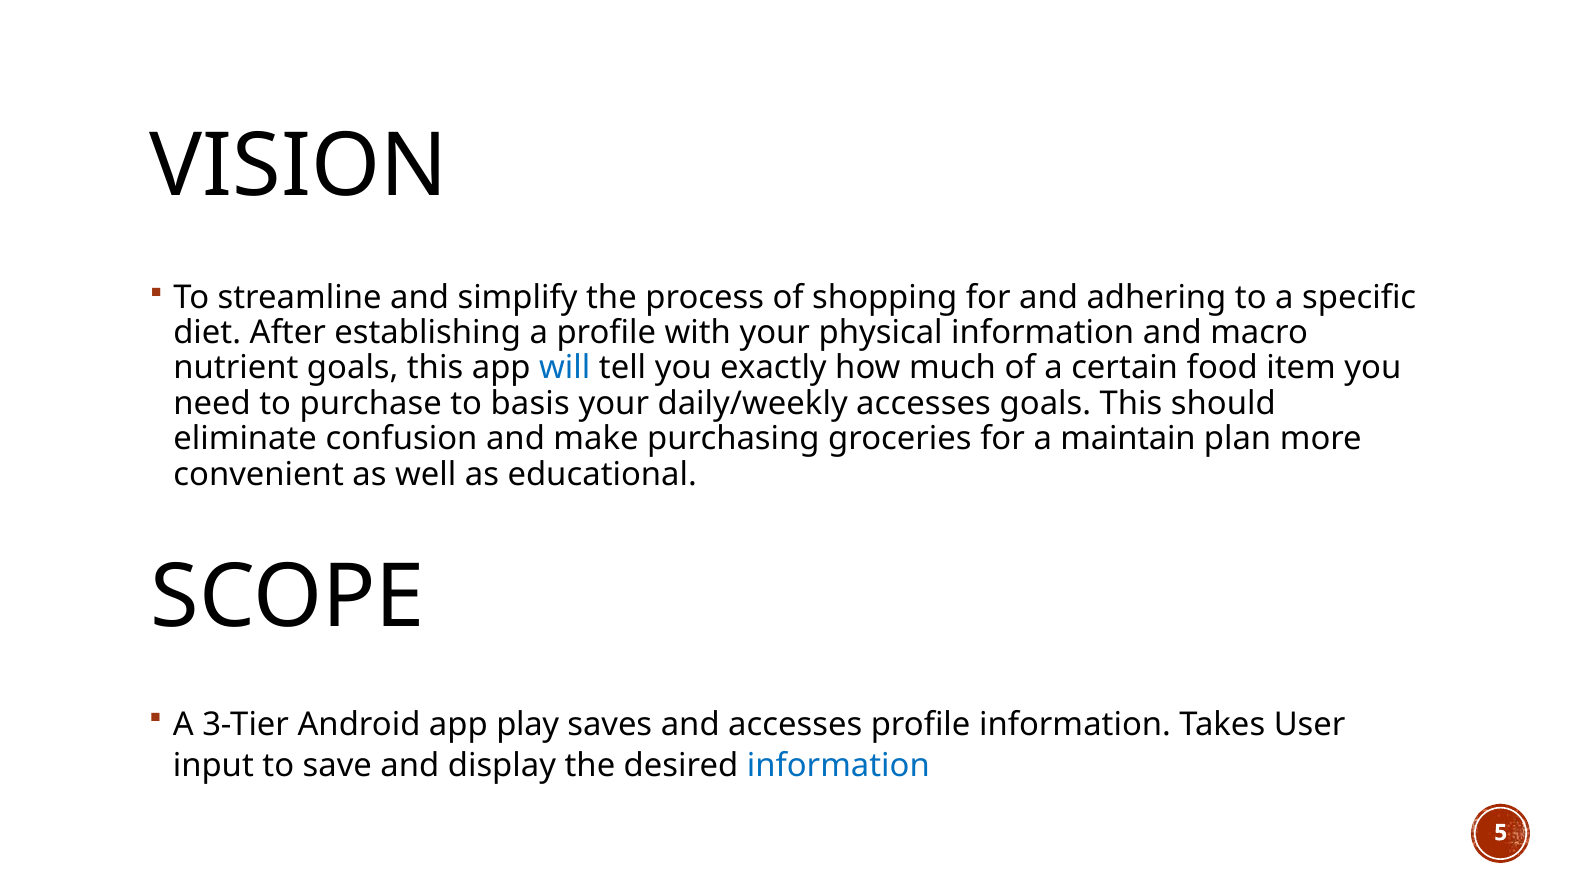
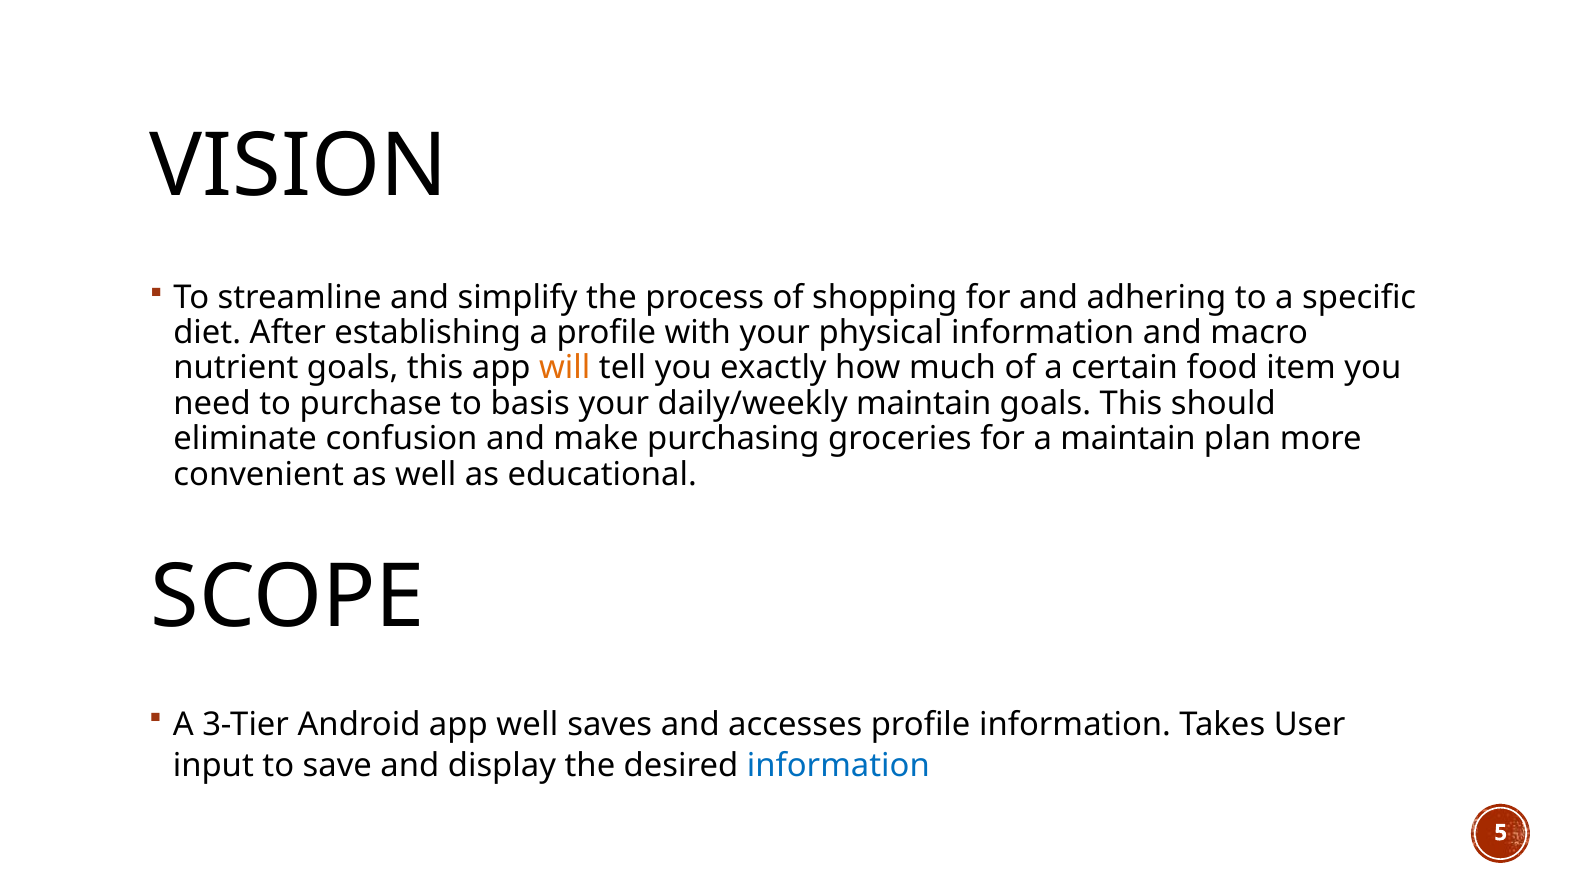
will colour: blue -> orange
daily/weekly accesses: accesses -> maintain
app play: play -> well
